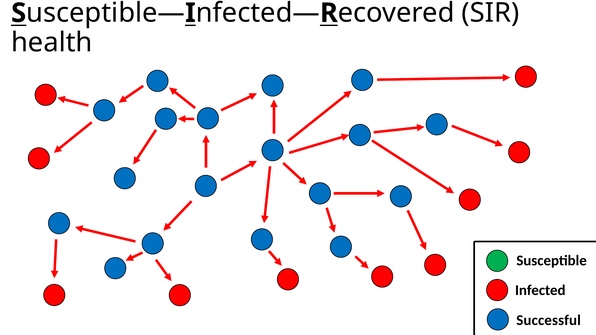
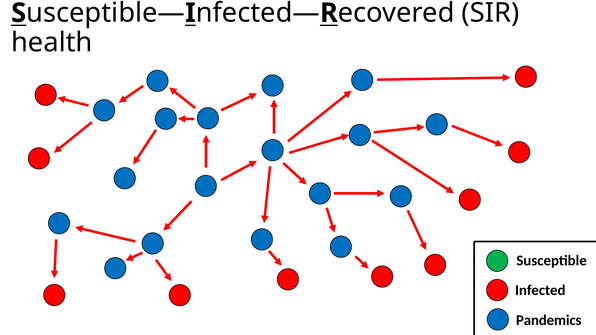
Successful: Successful -> Pandemics
